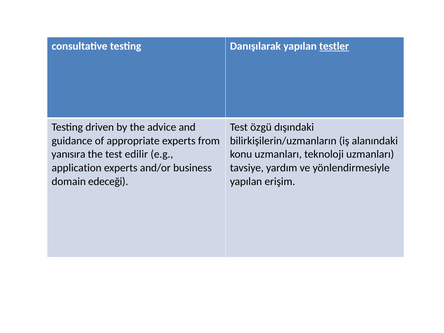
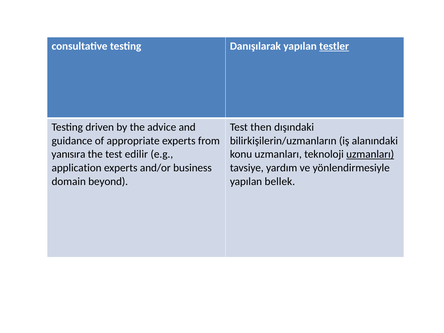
özgü: özgü -> then
uzmanları at (370, 154) underline: none -> present
edeceği: edeceği -> beyond
erişim: erişim -> bellek
